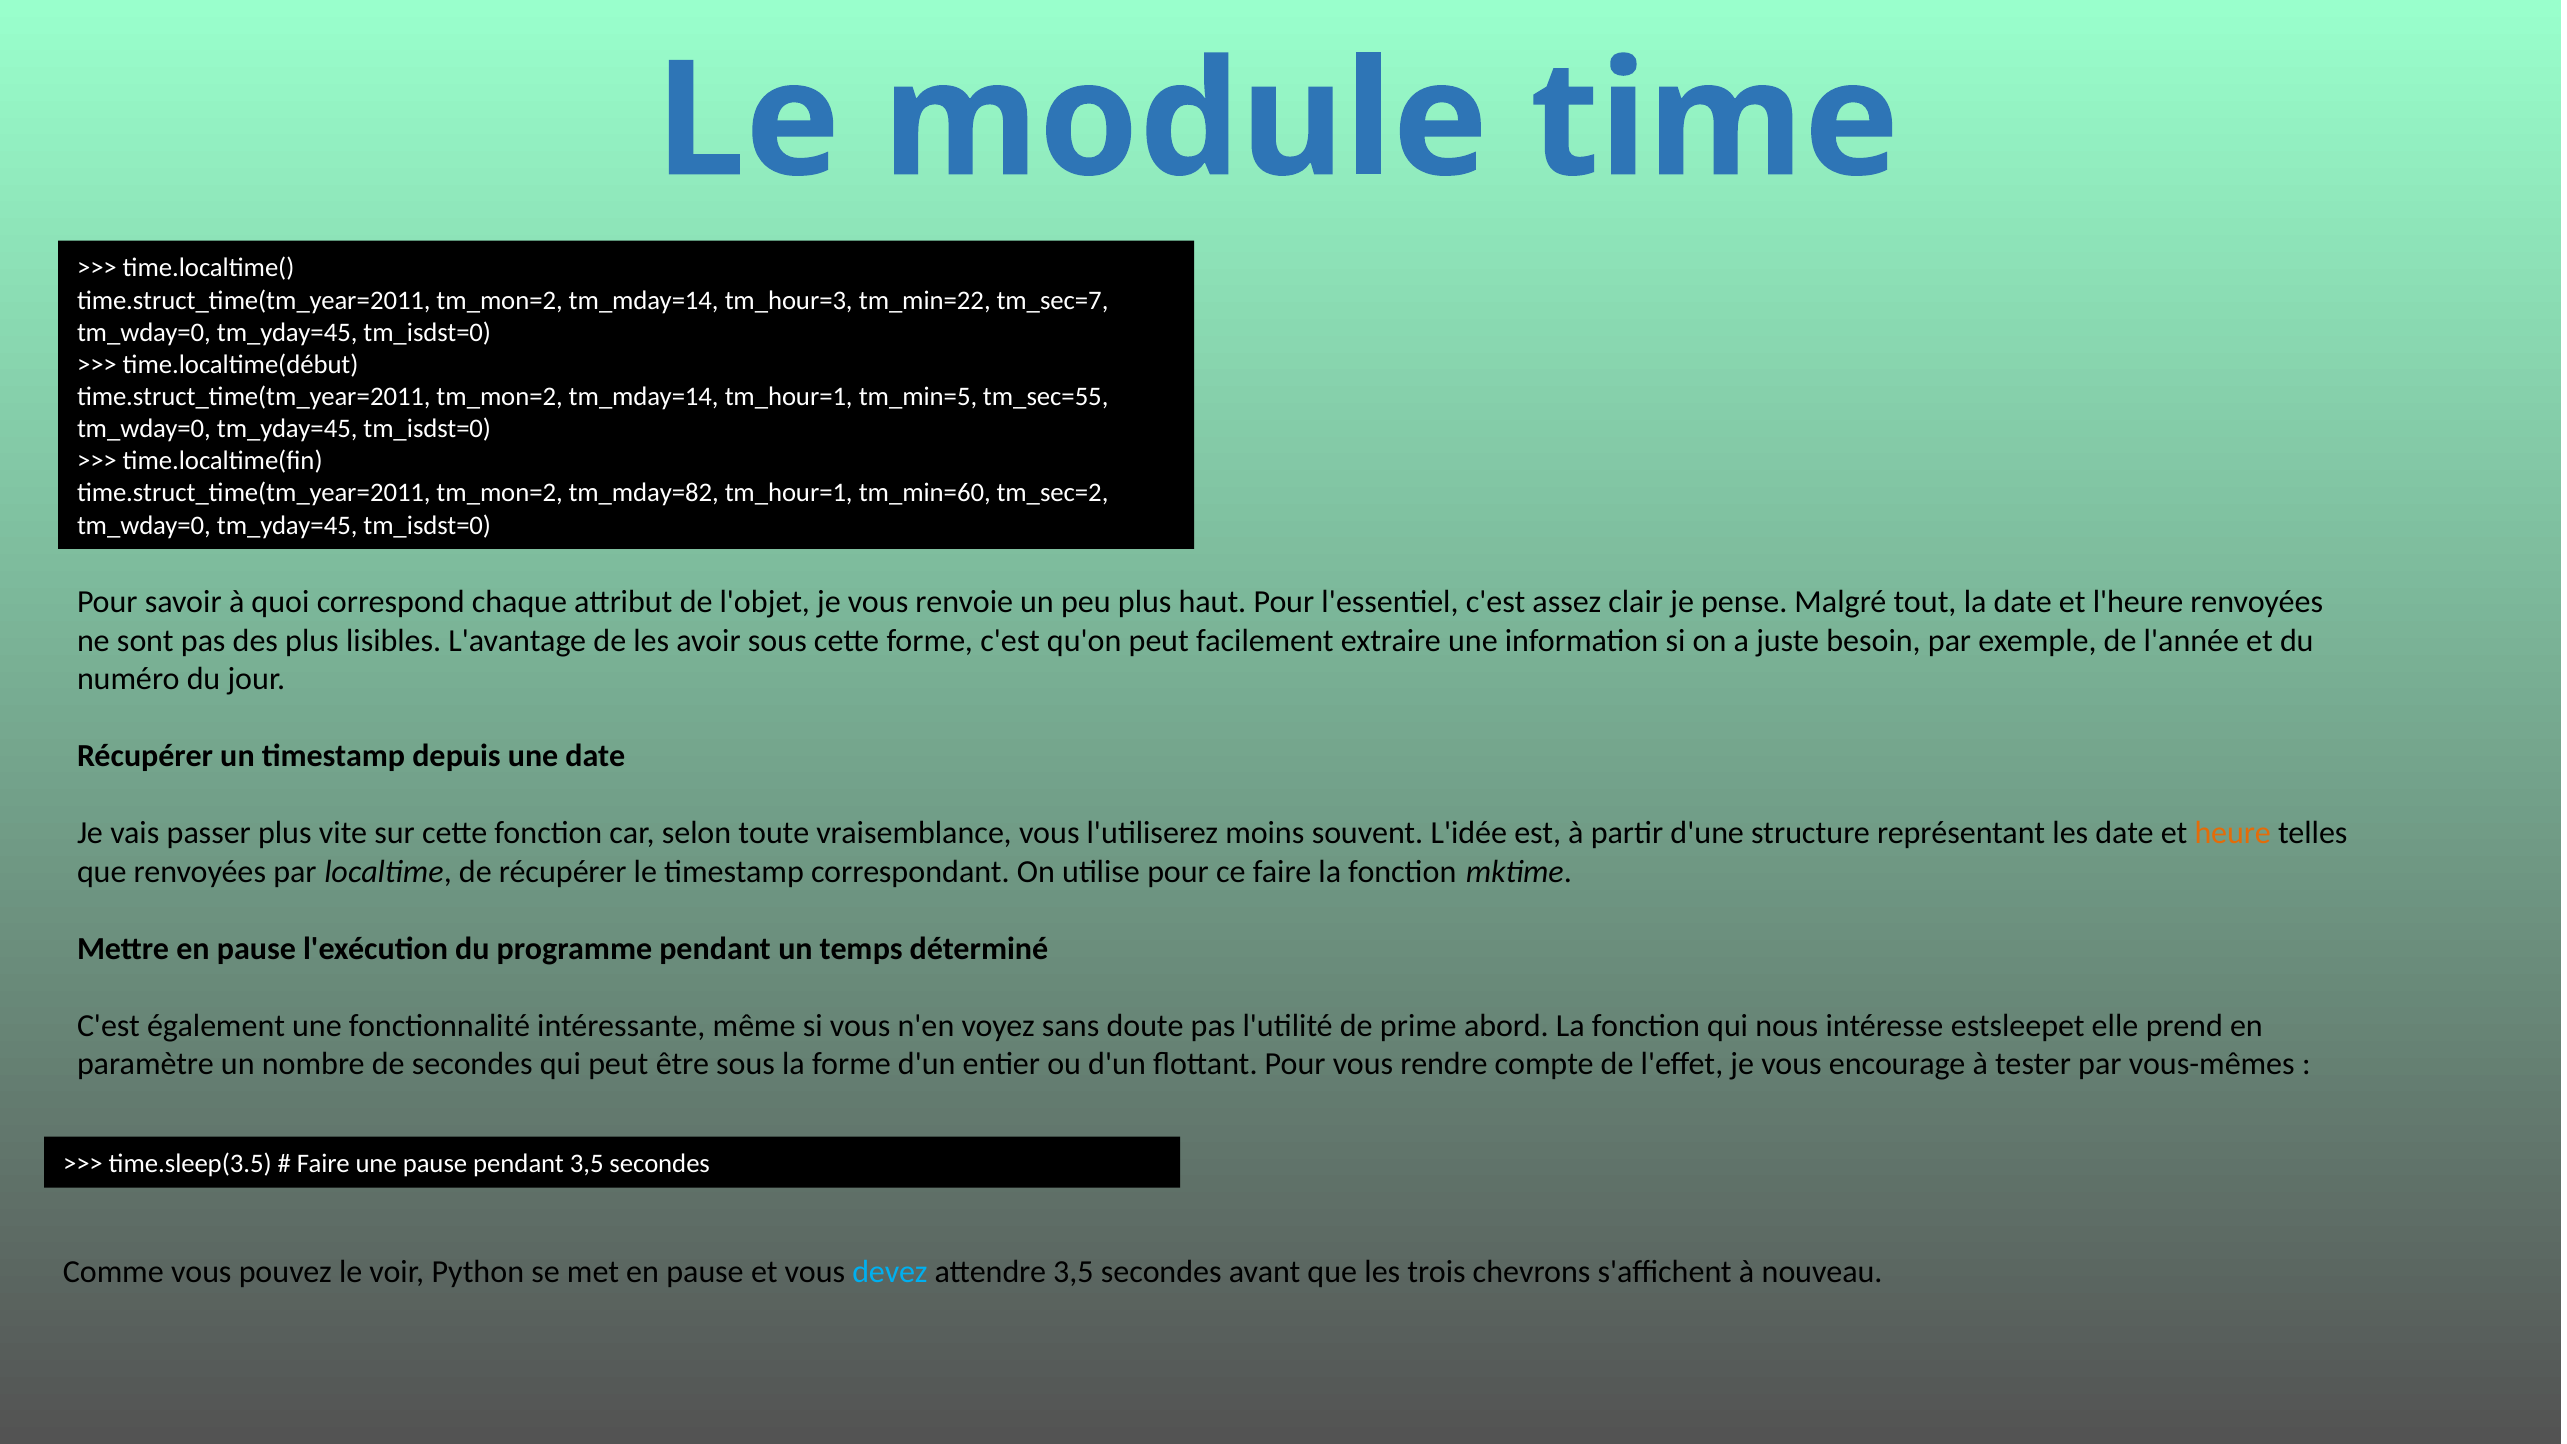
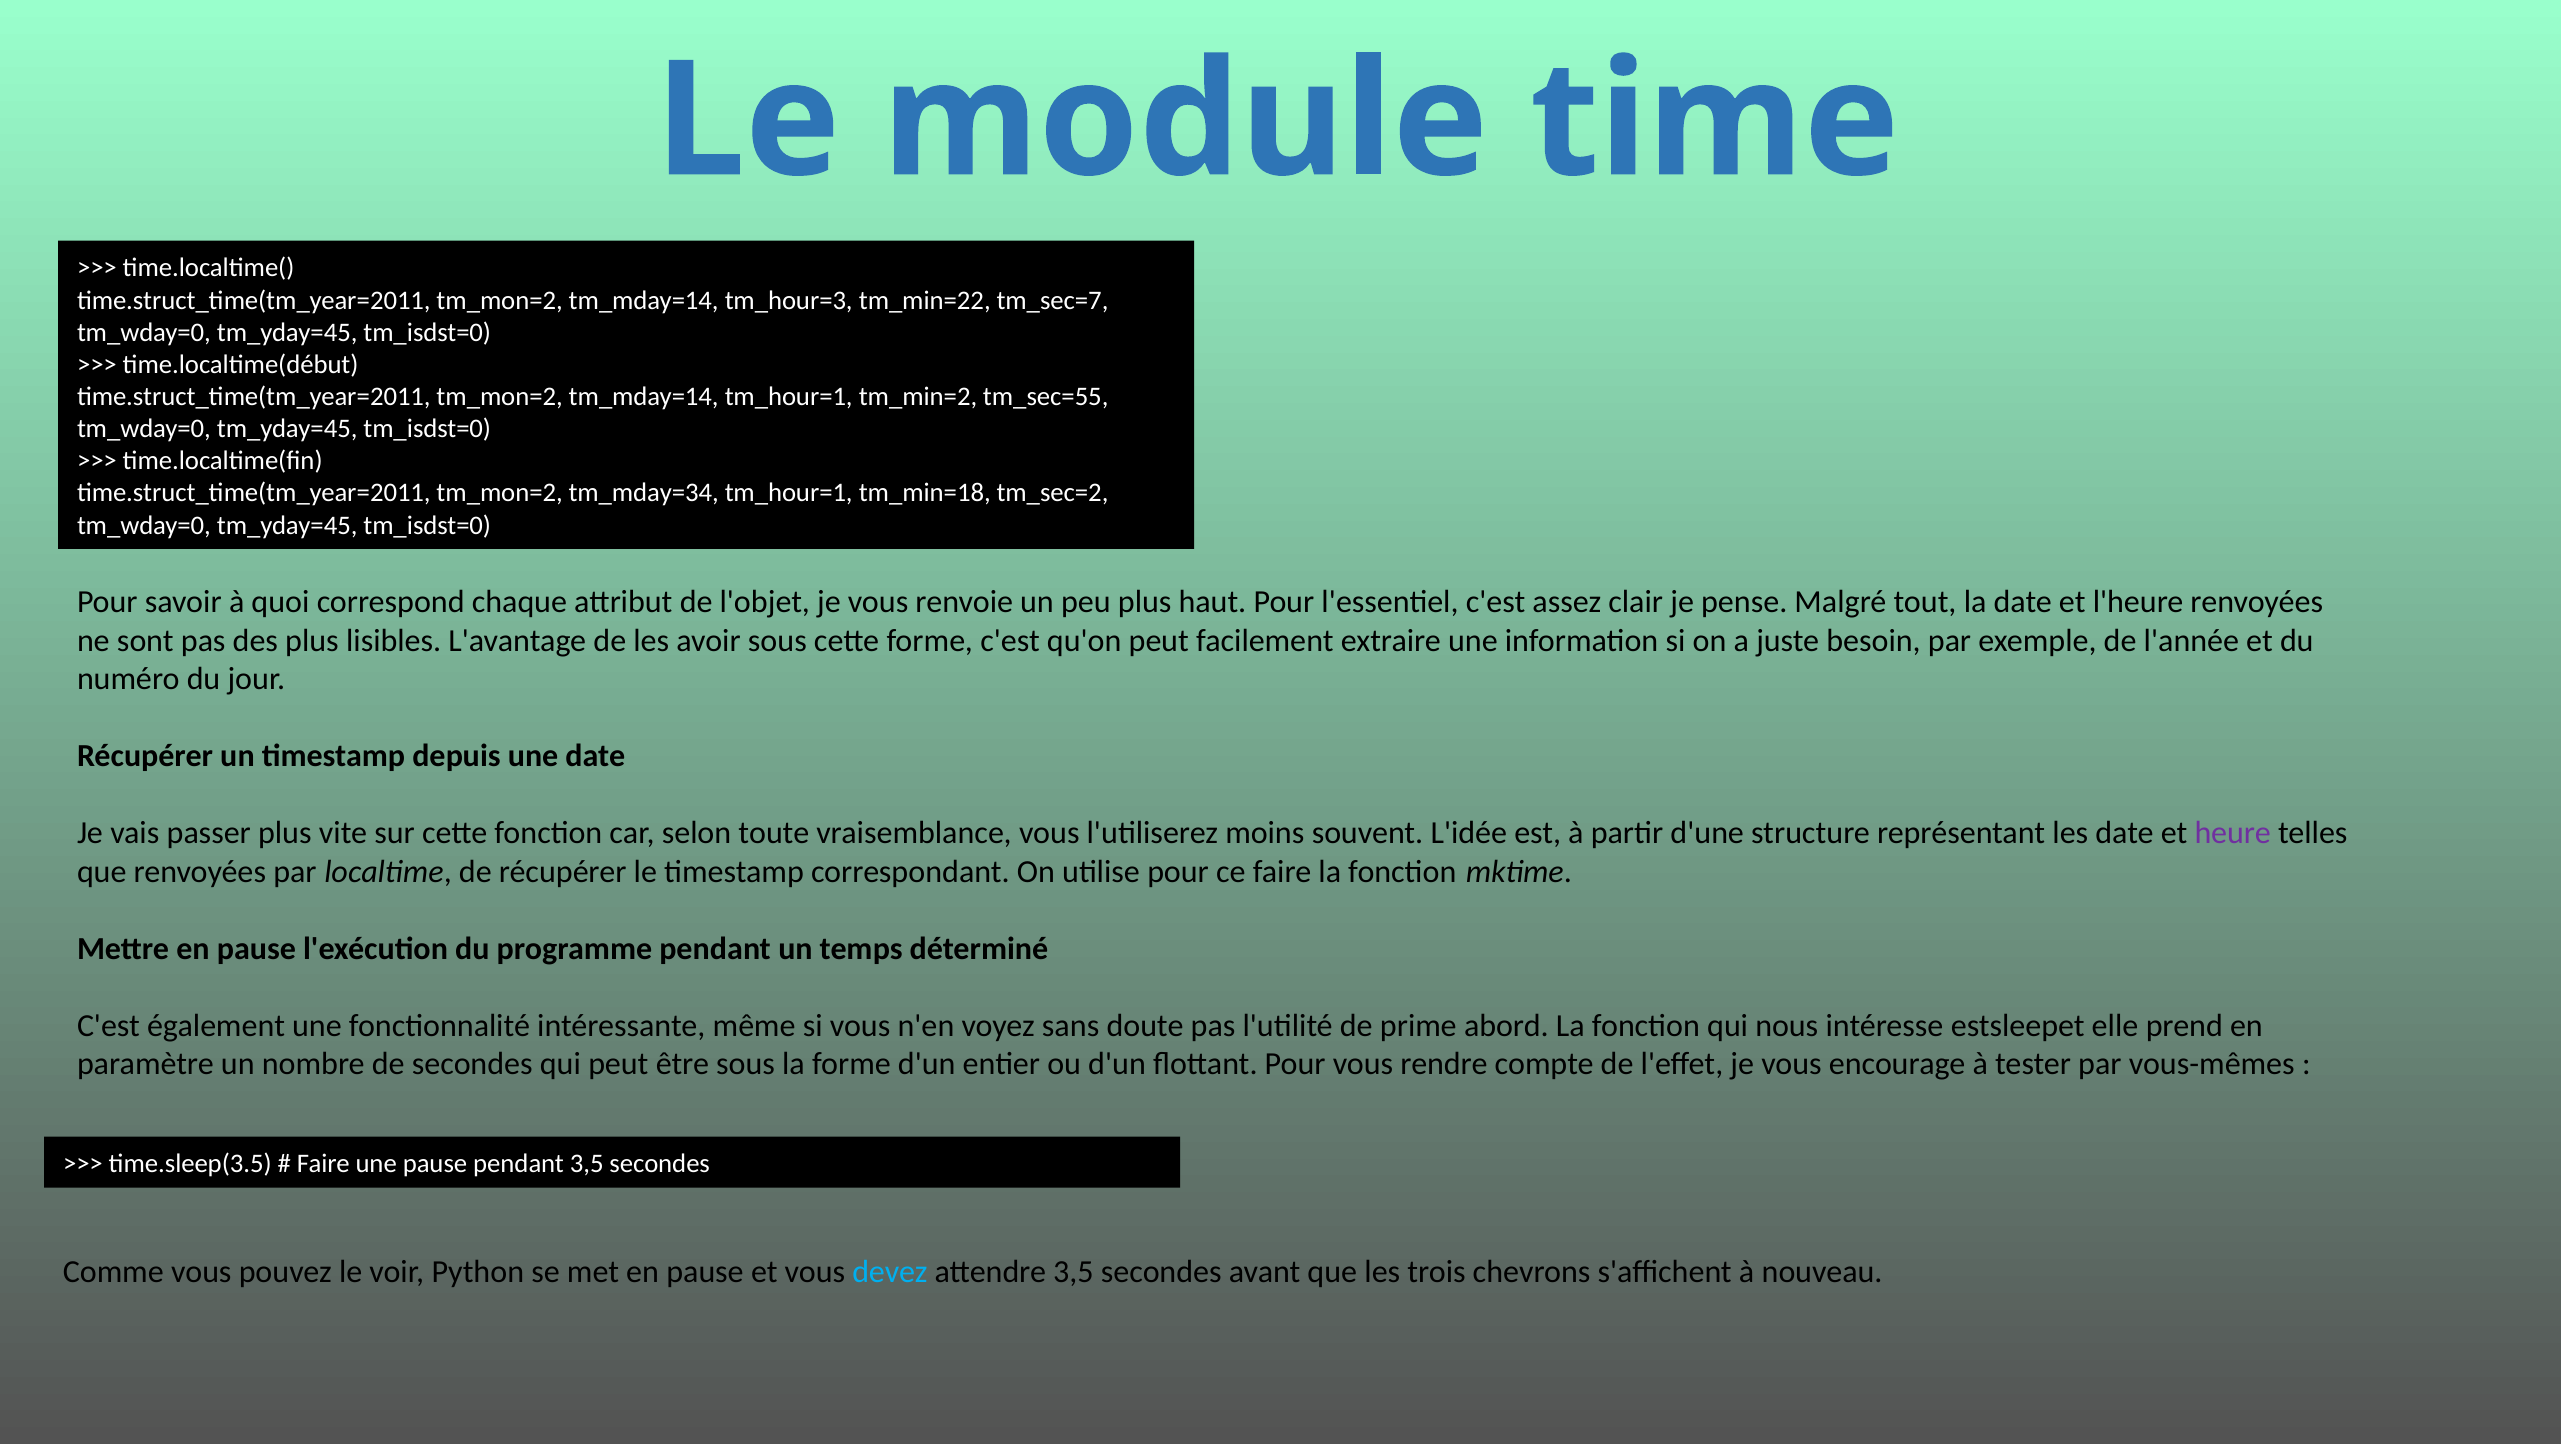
tm_min=5: tm_min=5 -> tm_min=2
tm_mday=82: tm_mday=82 -> tm_mday=34
tm_min=60: tm_min=60 -> tm_min=18
heure colour: orange -> purple
